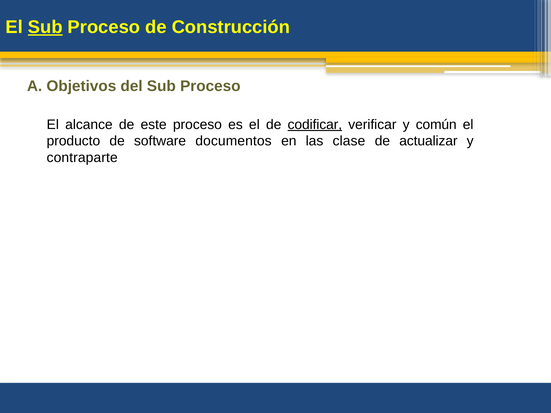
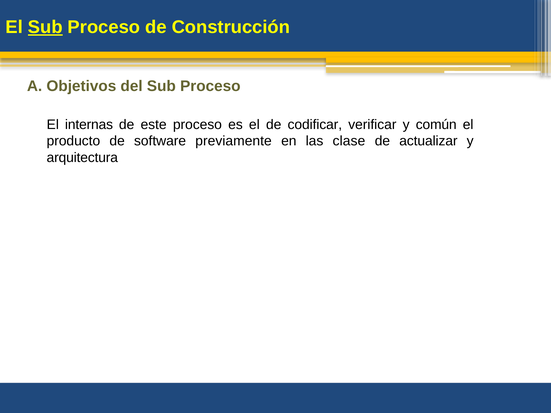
alcance: alcance -> internas
codificar underline: present -> none
documentos: documentos -> previamente
contraparte: contraparte -> arquitectura
